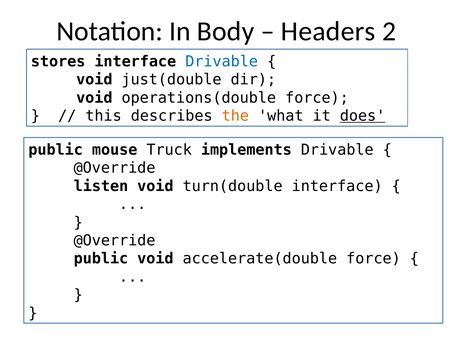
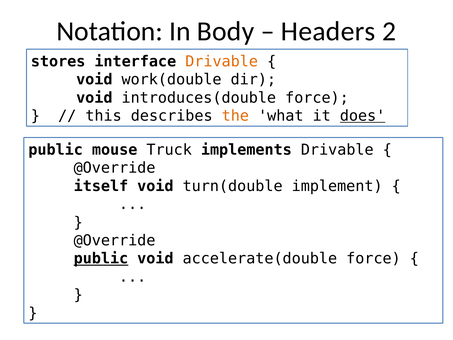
Drivable at (222, 61) colour: blue -> orange
just(double: just(double -> work(double
operations(double: operations(double -> introduces(double
listen: listen -> itself
turn(double interface: interface -> implement
public at (101, 258) underline: none -> present
